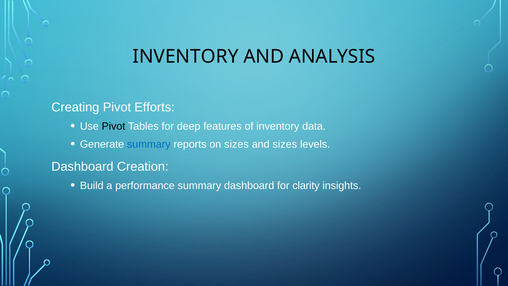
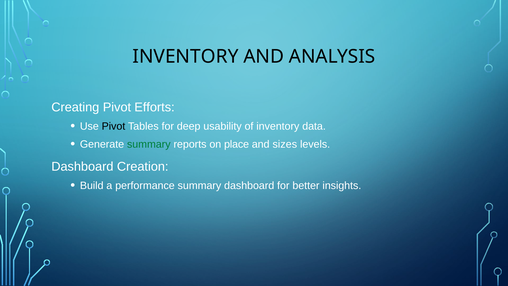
features: features -> usability
summary at (149, 144) colour: blue -> green
on sizes: sizes -> place
clarity: clarity -> better
